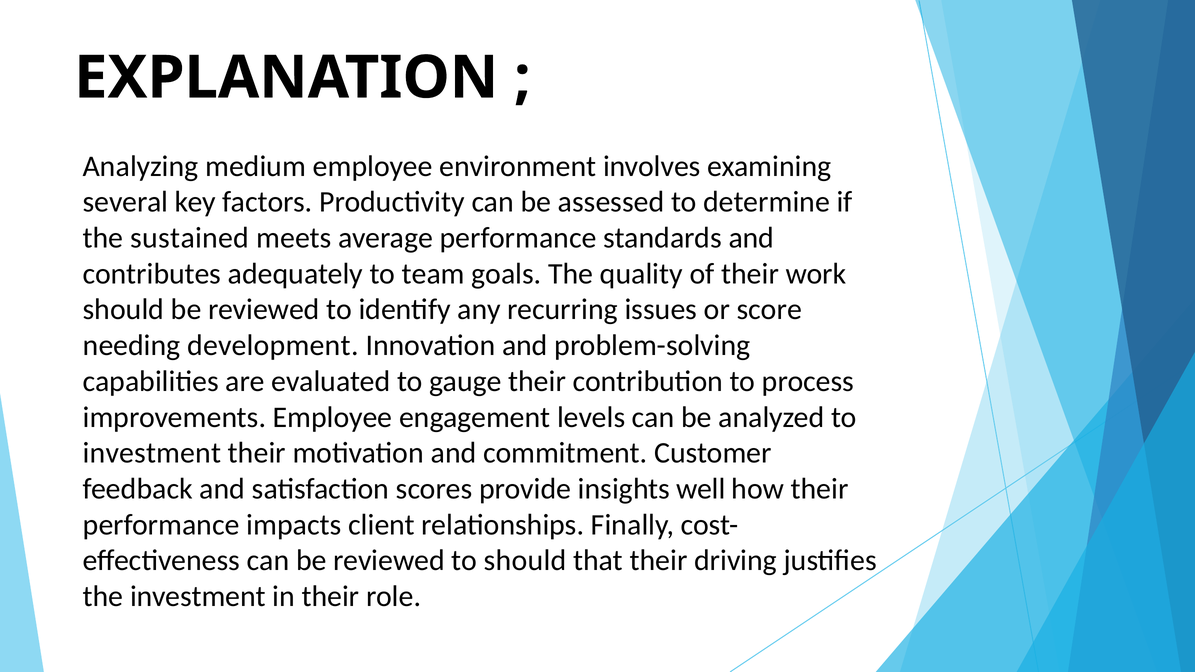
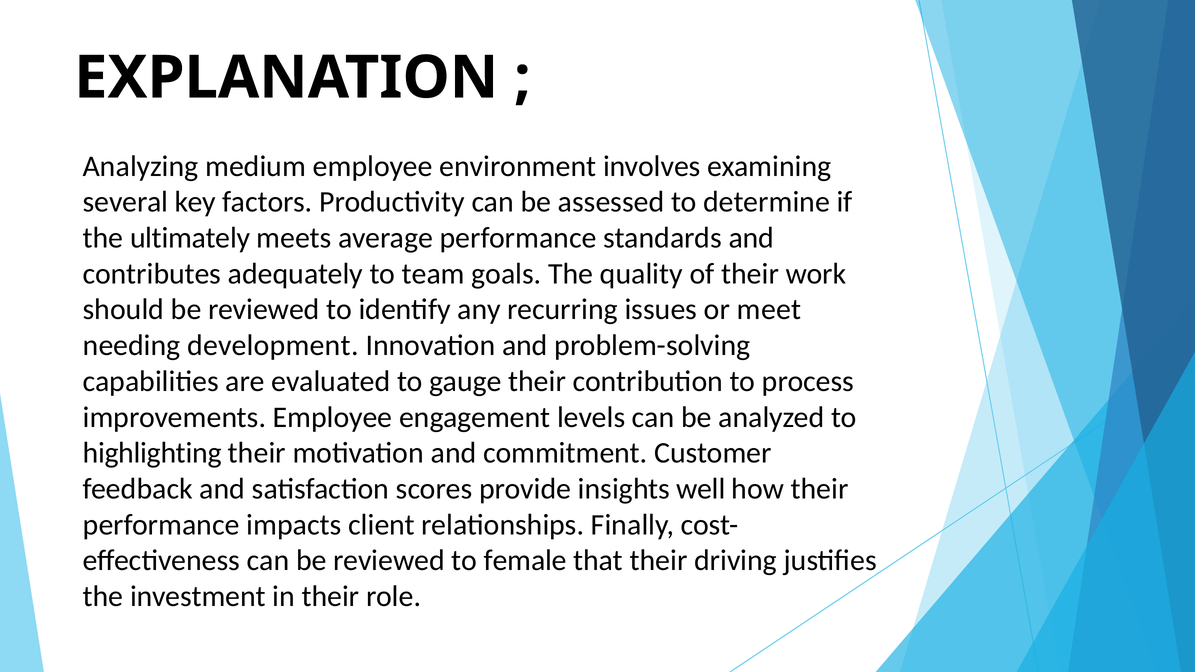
sustained: sustained -> ultimately
score: score -> meet
investment at (152, 453): investment -> highlighting
to should: should -> female
